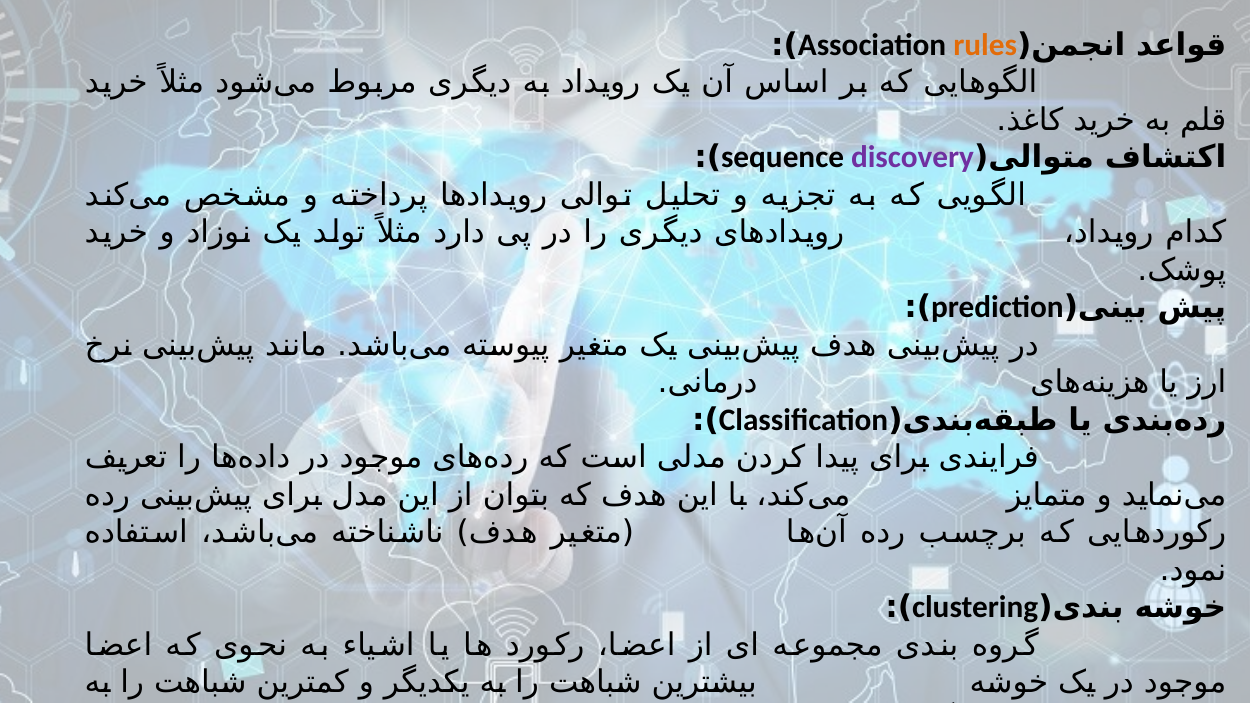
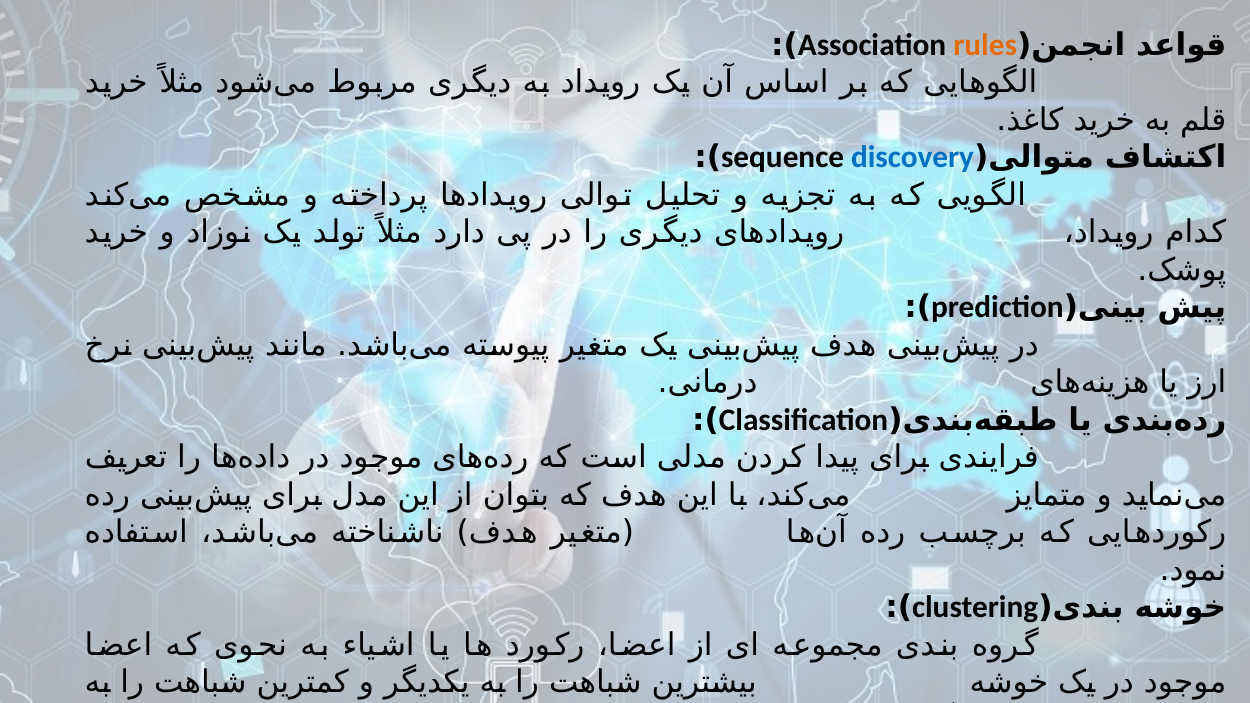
discovery colour: purple -> blue
